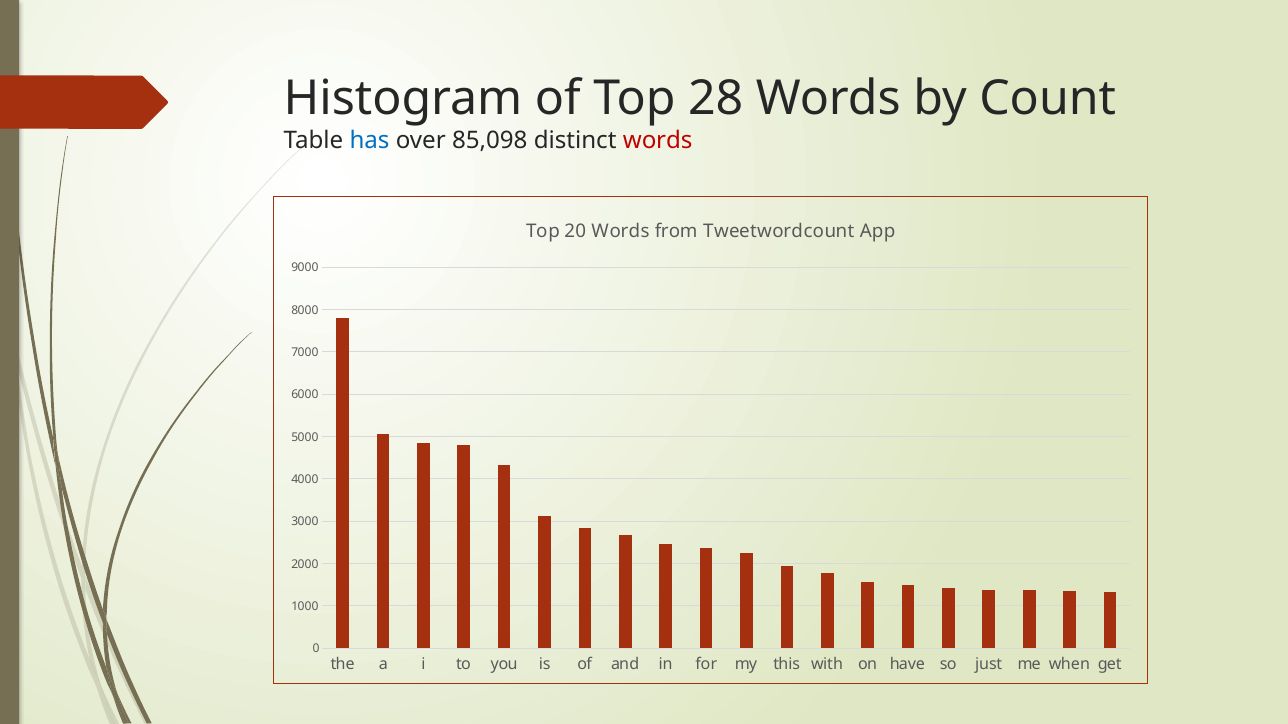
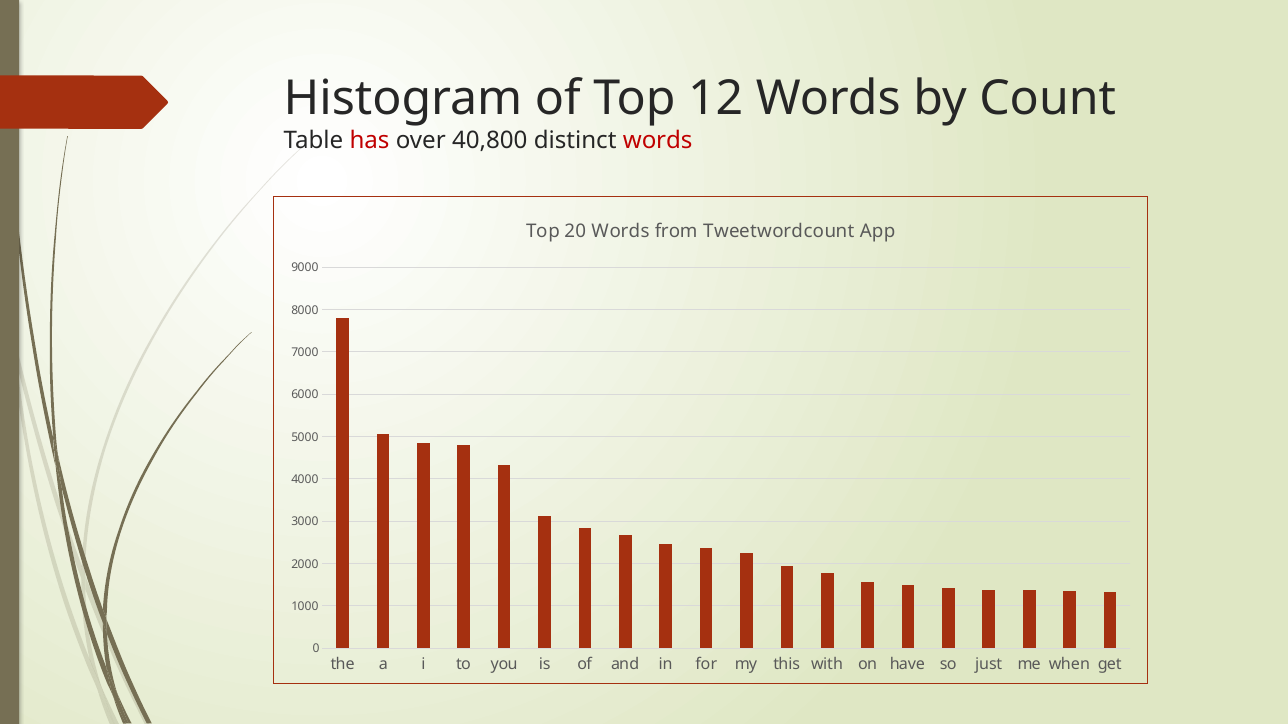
28: 28 -> 12
has colour: blue -> red
85,098: 85,098 -> 40,800
